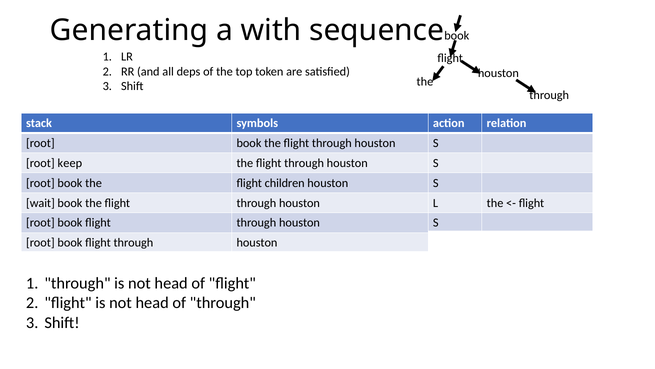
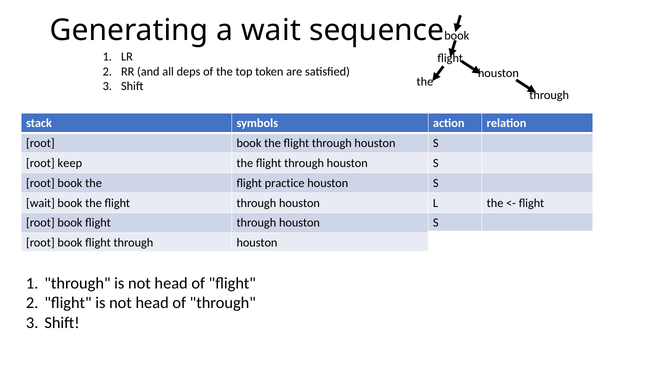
a with: with -> wait
children: children -> practice
